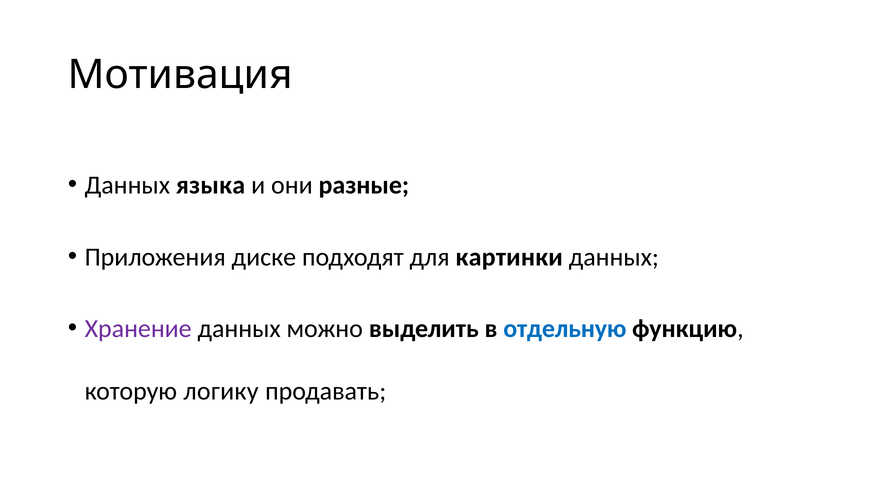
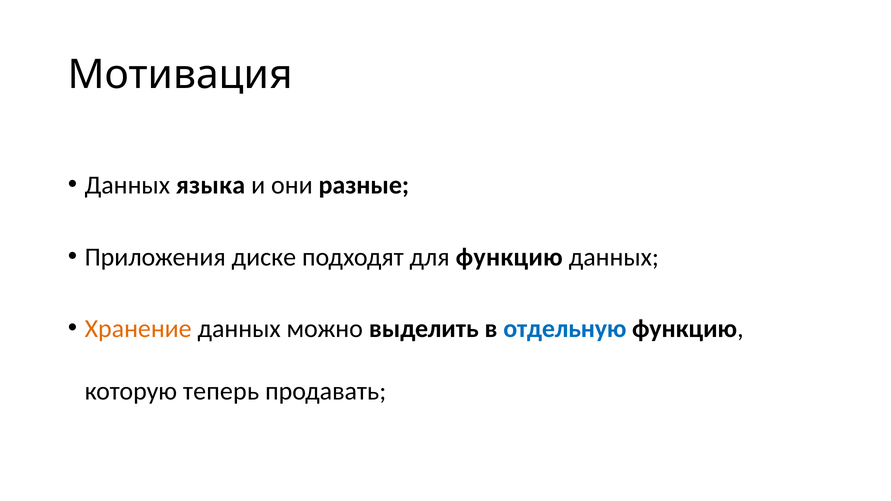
для картинки: картинки -> функцию
Хранение colour: purple -> orange
логику: логику -> теперь
